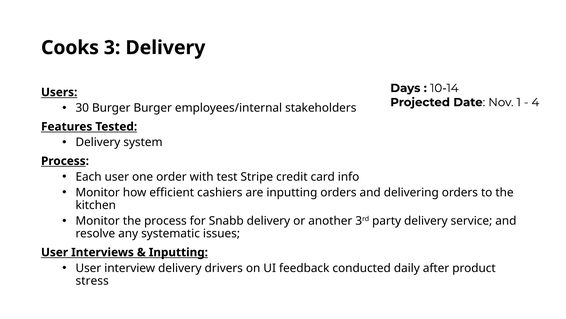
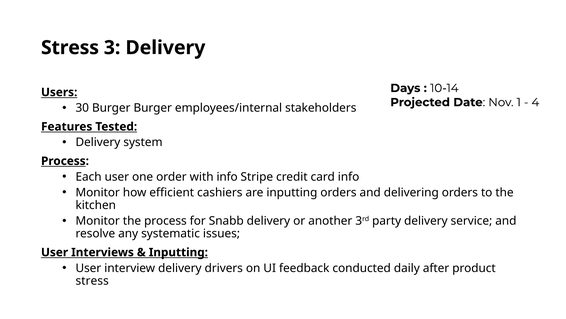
Cooks at (70, 48): Cooks -> Stress
with test: test -> info
